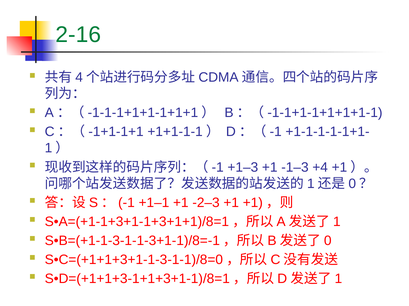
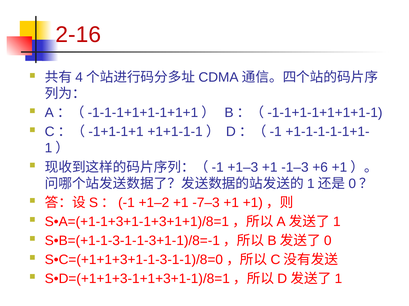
2-16 colour: green -> red
+4: +4 -> +6
+1–1: +1–1 -> +1–2
-2–3: -2–3 -> -7–3
